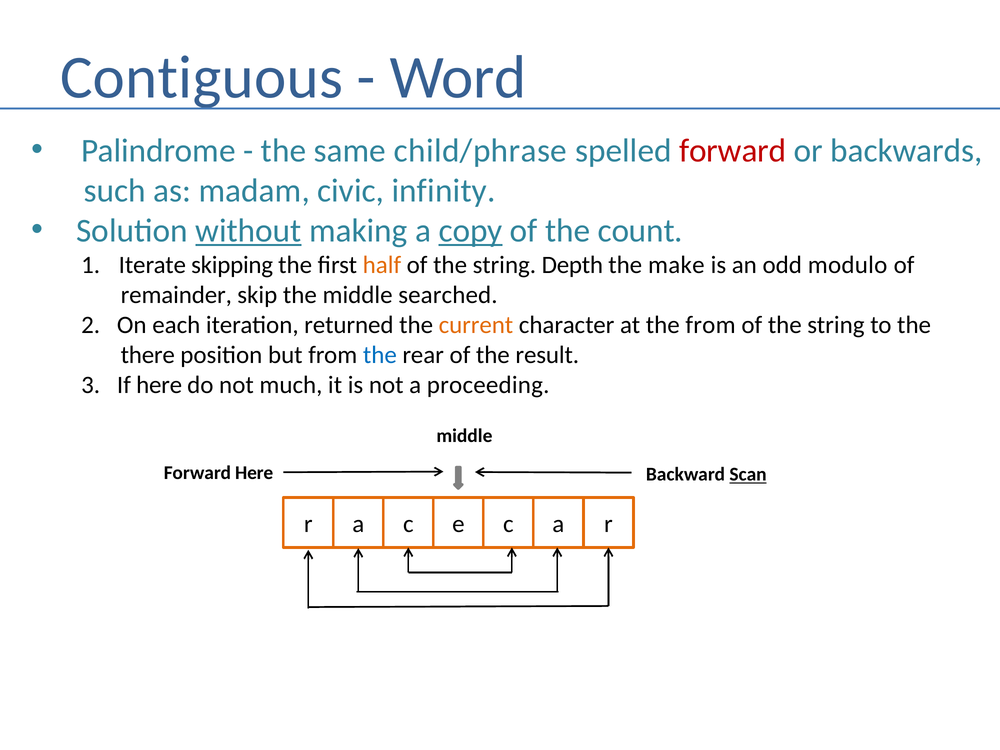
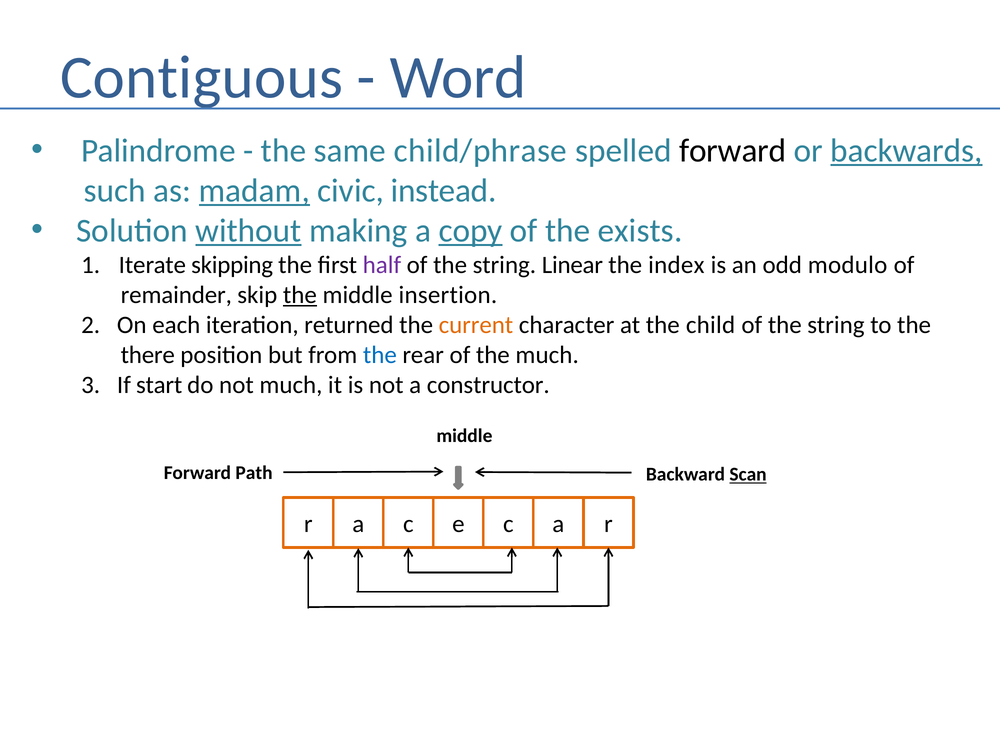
forward at (733, 151) colour: red -> black
backwards underline: none -> present
madam underline: none -> present
infinity: infinity -> instead
count: count -> exists
half colour: orange -> purple
Depth: Depth -> Linear
make: make -> index
the at (300, 295) underline: none -> present
searched: searched -> insertion
the from: from -> child
the result: result -> much
If here: here -> start
proceeding: proceeding -> constructor
Forward Here: Here -> Path
